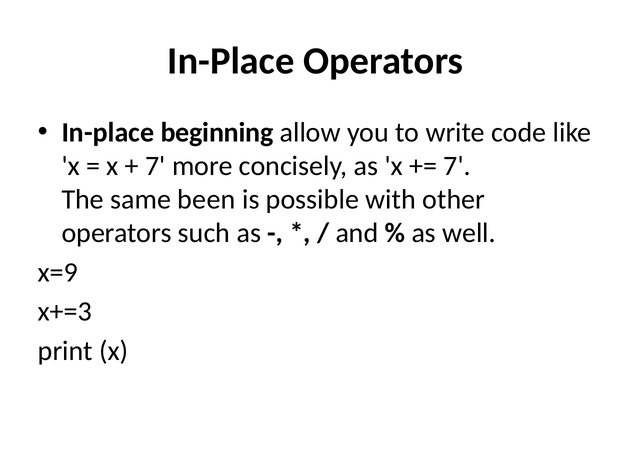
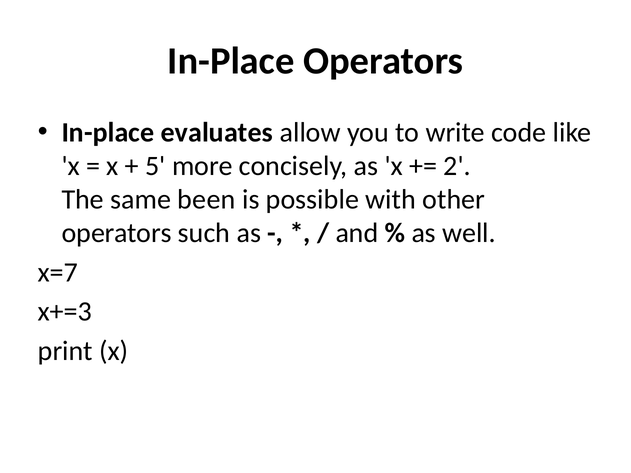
beginning: beginning -> evaluates
7 at (155, 166): 7 -> 5
7 at (457, 166): 7 -> 2
x=9: x=9 -> x=7
